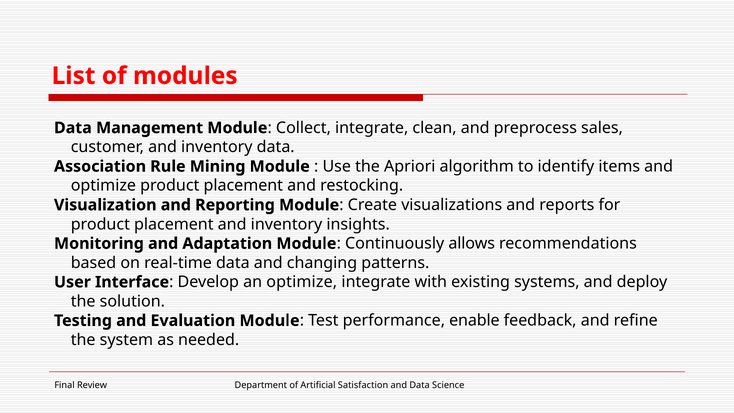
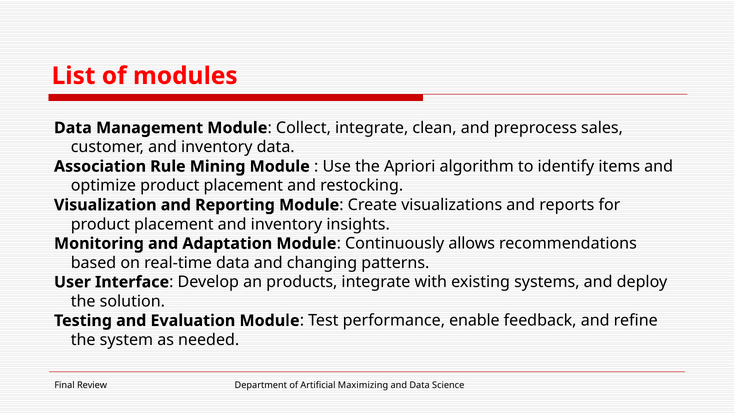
an optimize: optimize -> products
Satisfaction: Satisfaction -> Maximizing
